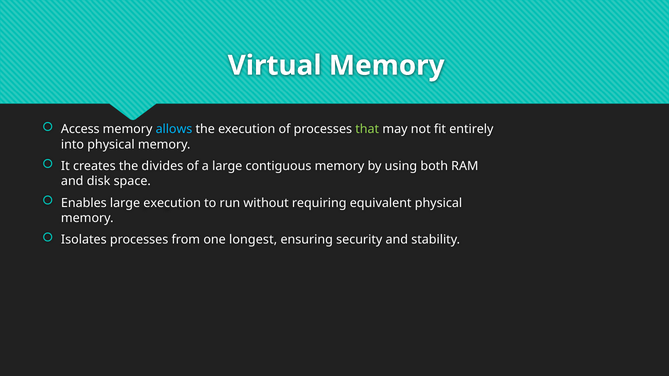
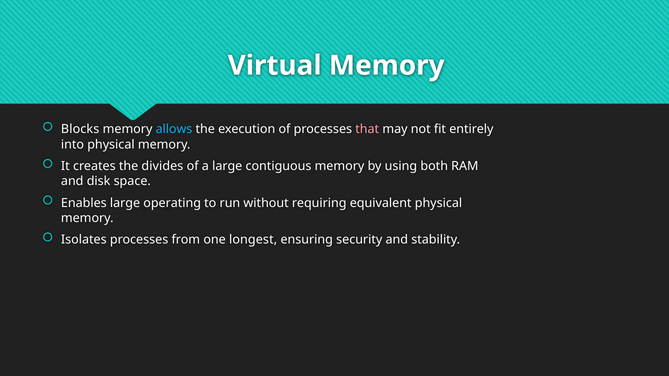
Access: Access -> Blocks
that colour: light green -> pink
large execution: execution -> operating
